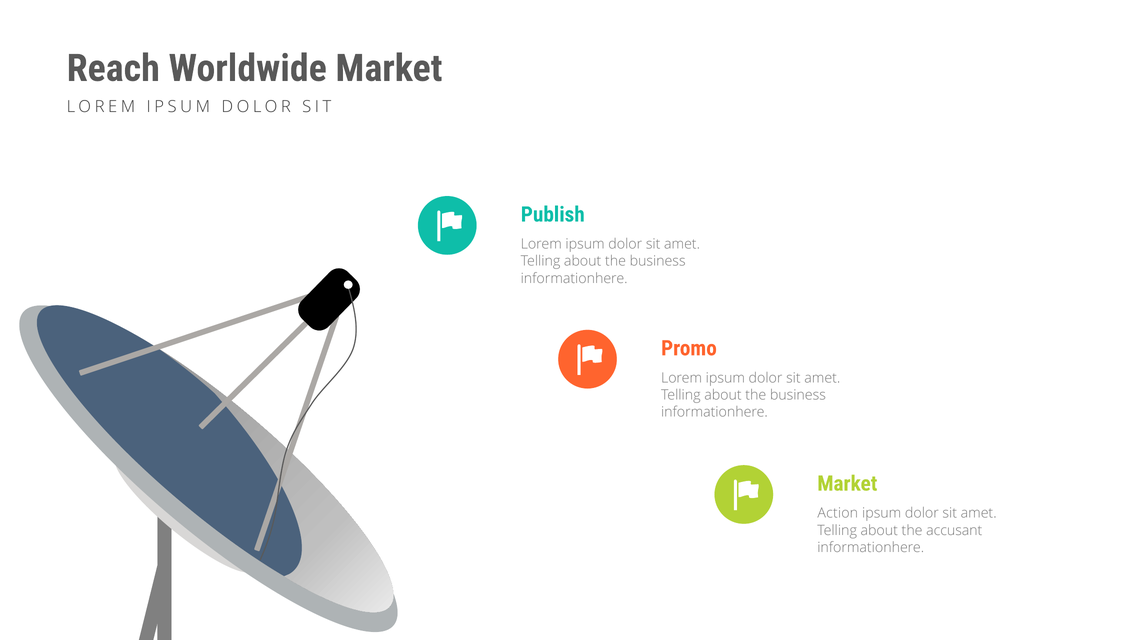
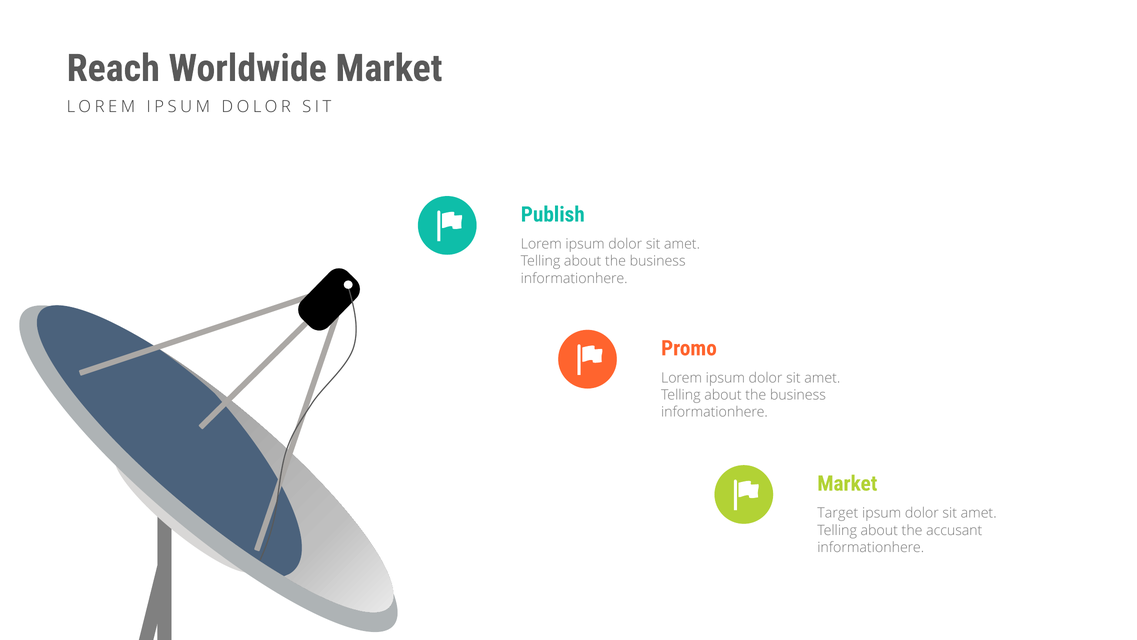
Action: Action -> Target
